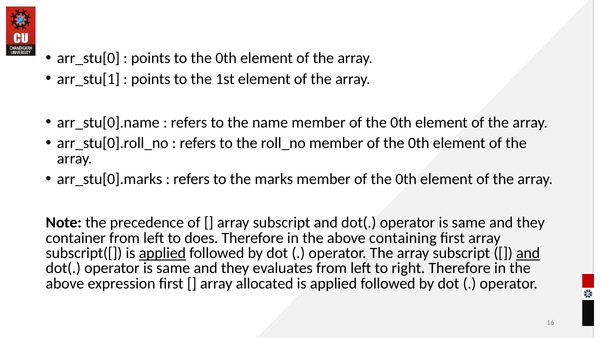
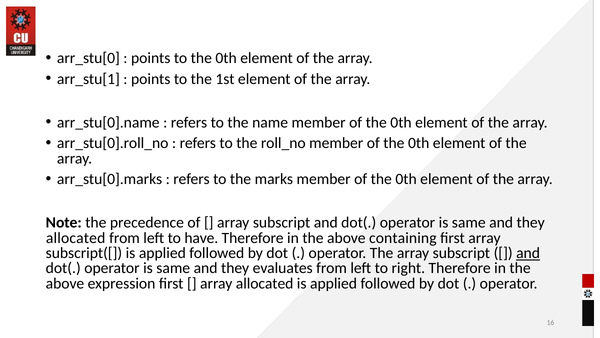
container at (76, 238): container -> allocated
does: does -> have
applied at (162, 253) underline: present -> none
